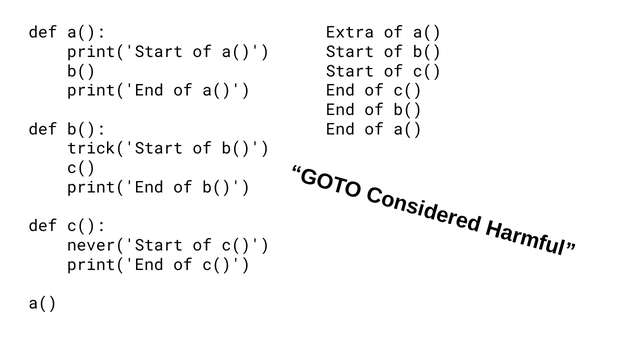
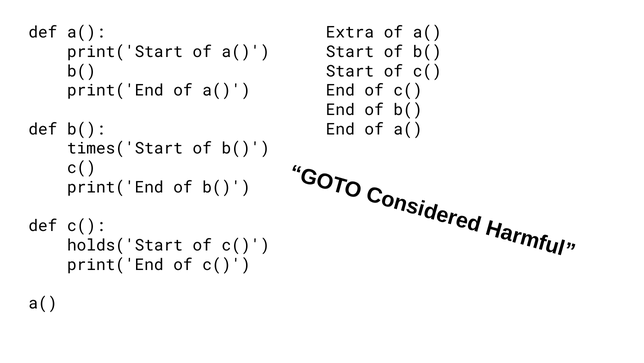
trick('Start: trick('Start -> times('Start
never('Start: never('Start -> holds('Start
